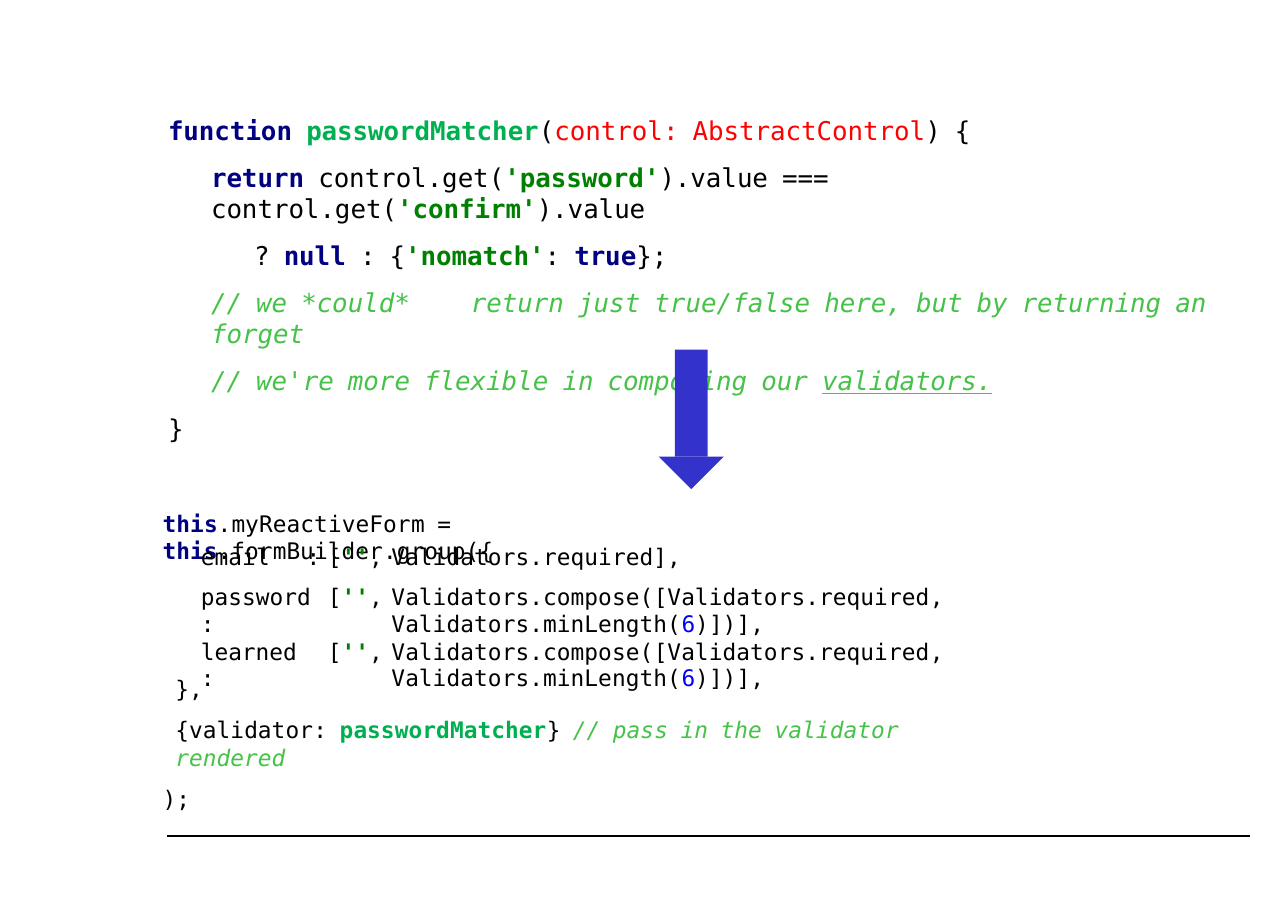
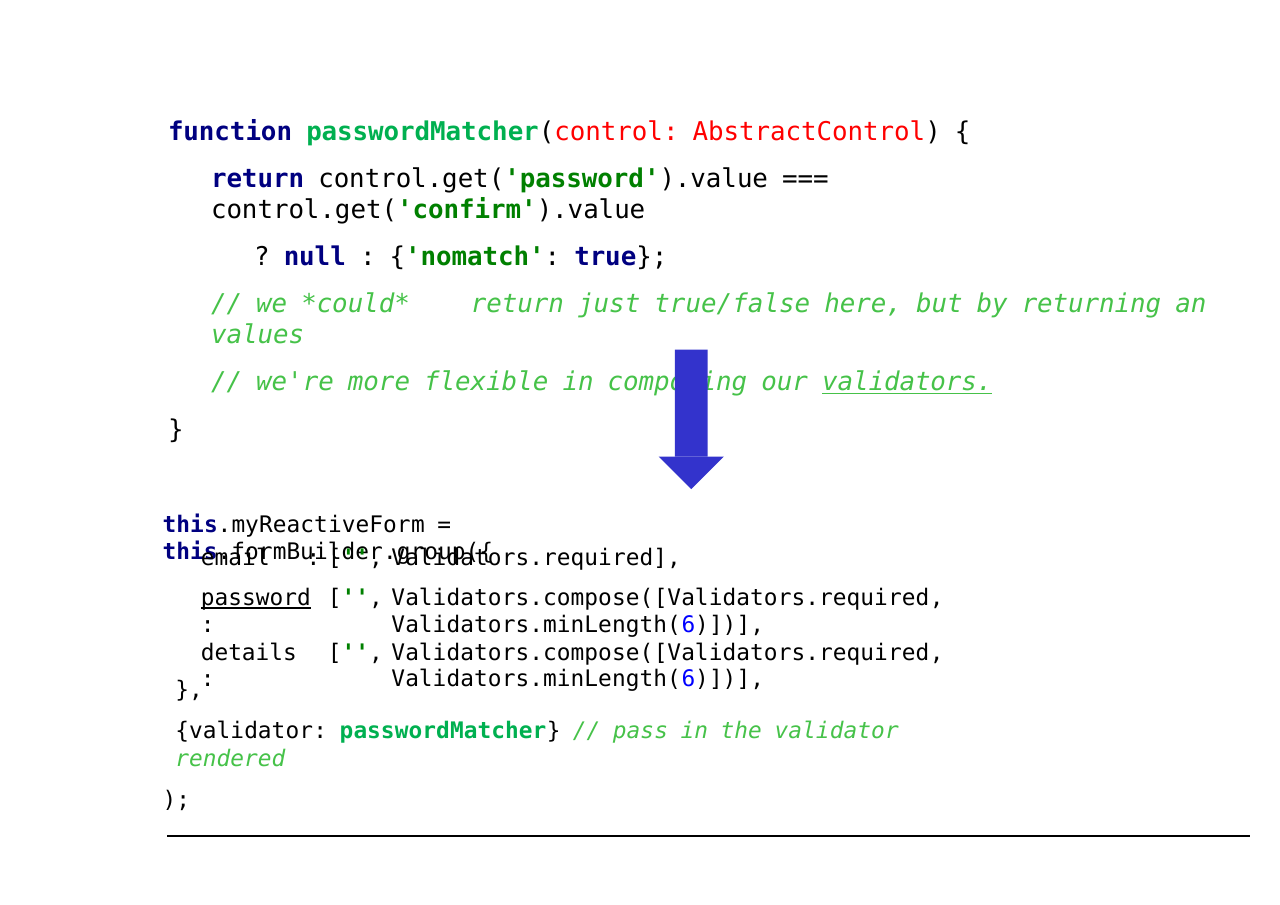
forget: forget -> values
password underline: none -> present
learned: learned -> details
